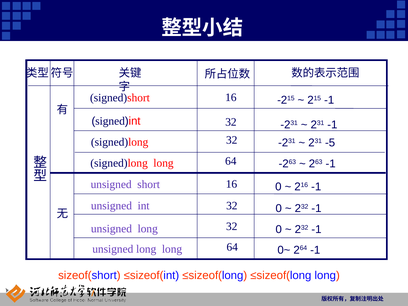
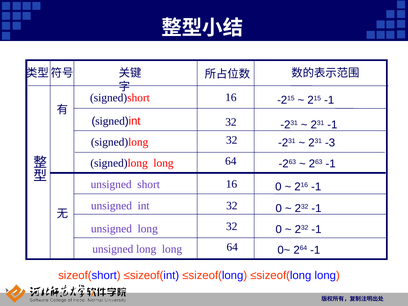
-5: -5 -> -3
